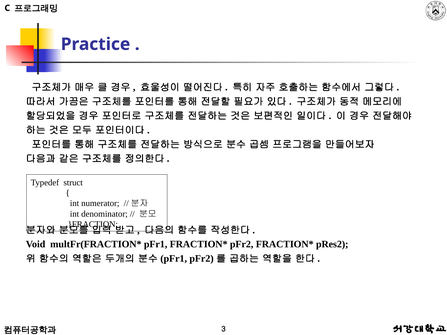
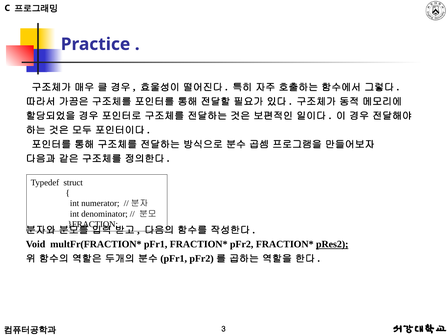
pRes2 underline: none -> present
